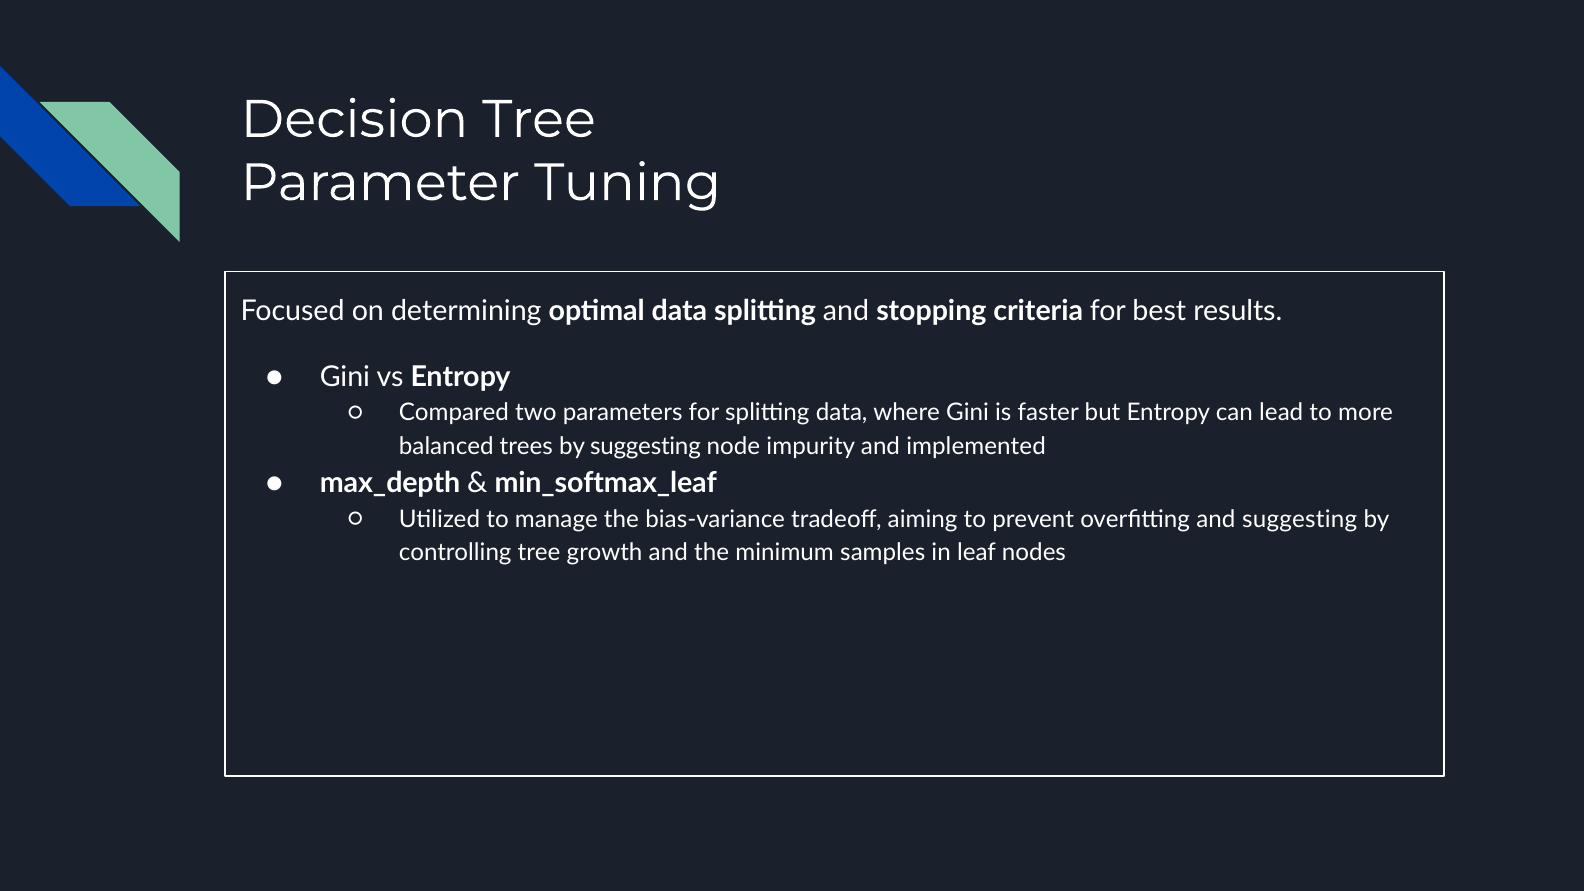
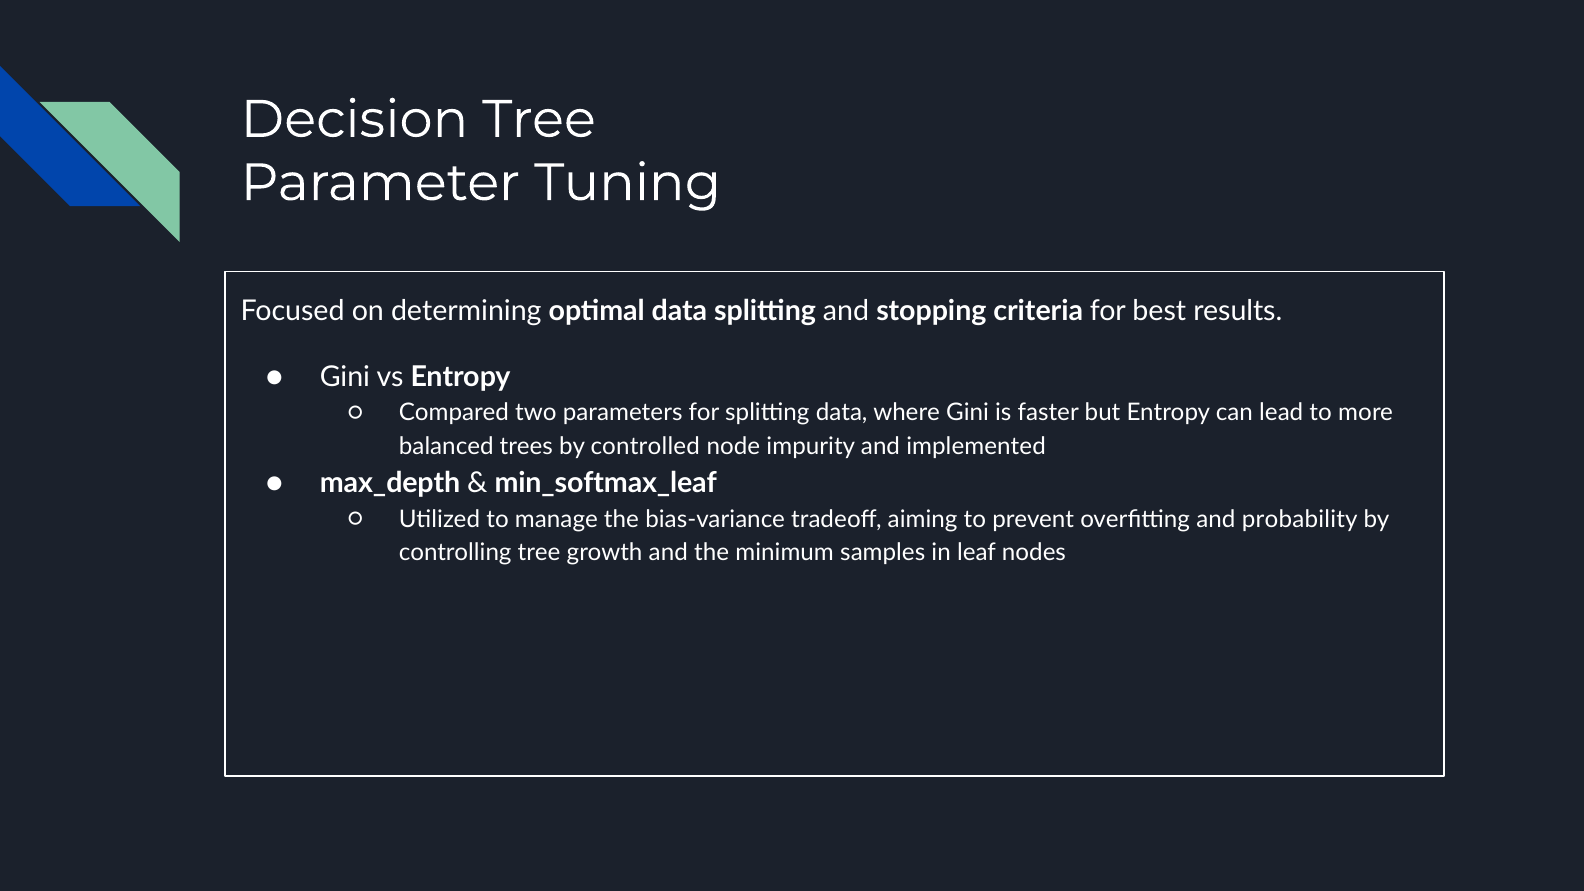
by suggesting: suggesting -> controlled
and suggesting: suggesting -> probability
